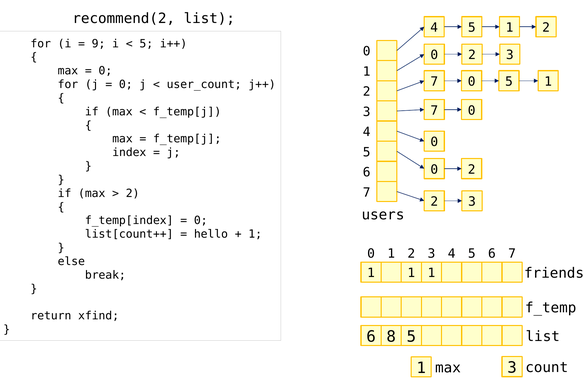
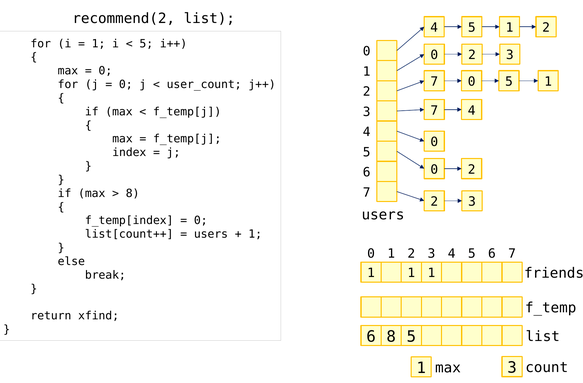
9 at (99, 44): 9 -> 1
0 at (472, 110): 0 -> 4
2 at (133, 193): 2 -> 8
hello at (211, 234): hello -> users
